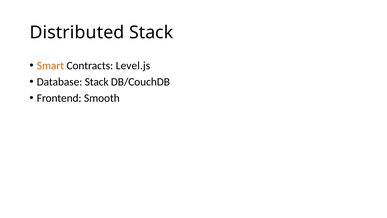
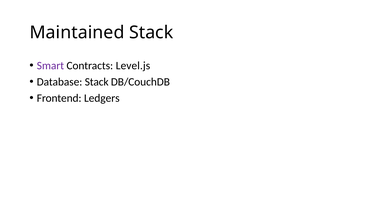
Distributed: Distributed -> Maintained
Smart colour: orange -> purple
Smooth: Smooth -> Ledgers
